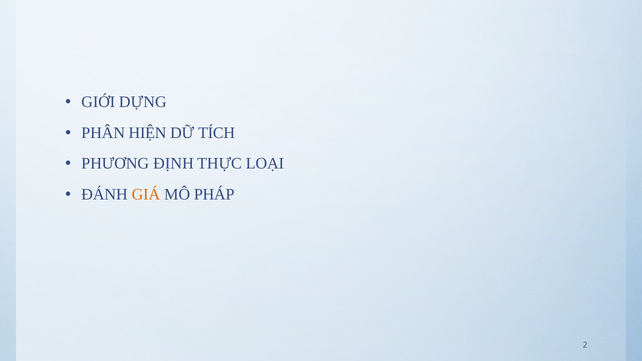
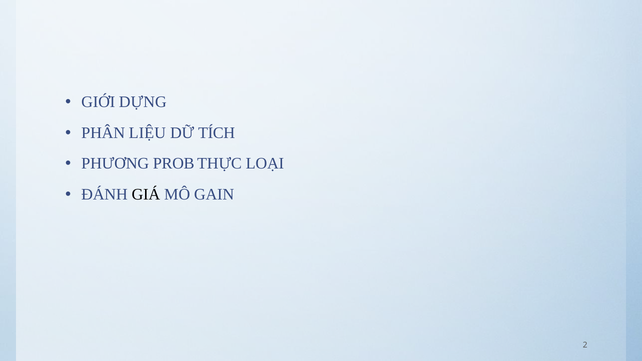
HIỆN: HIỆN -> LIỆU
ĐỊNH: ĐỊNH -> PROB
GIÁ colour: orange -> black
PHÁP: PHÁP -> GAIN
